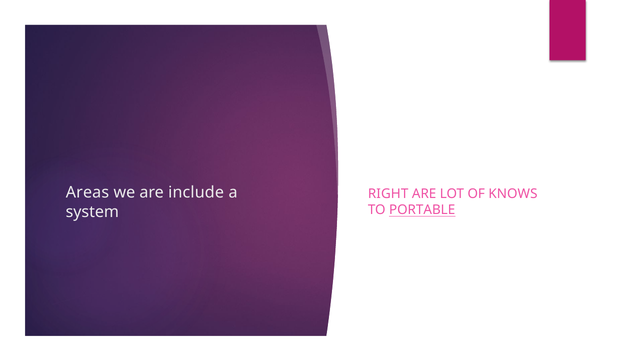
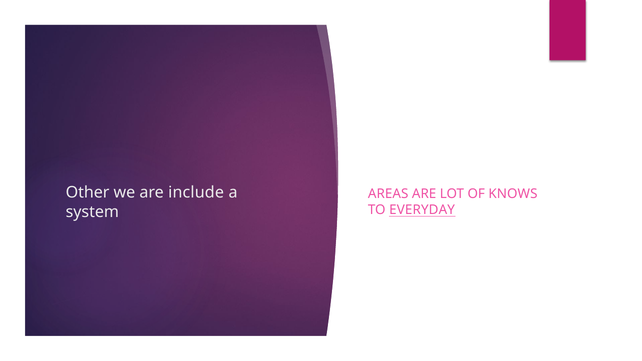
Areas: Areas -> Other
RIGHT: RIGHT -> AREAS
PORTABLE: PORTABLE -> EVERYDAY
